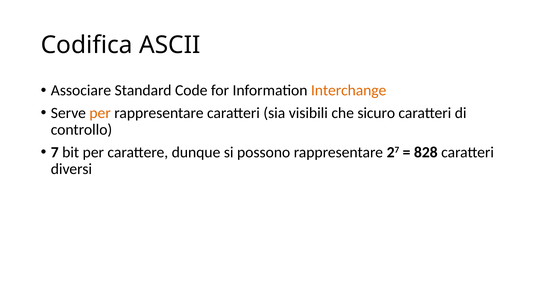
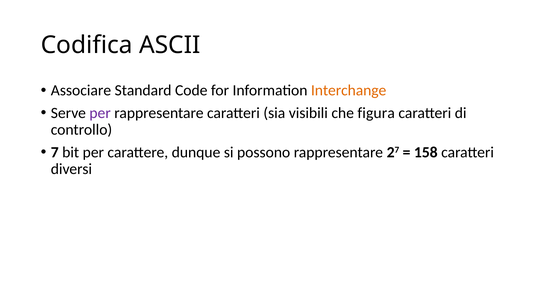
per at (100, 113) colour: orange -> purple
sicuro: sicuro -> figura
828: 828 -> 158
